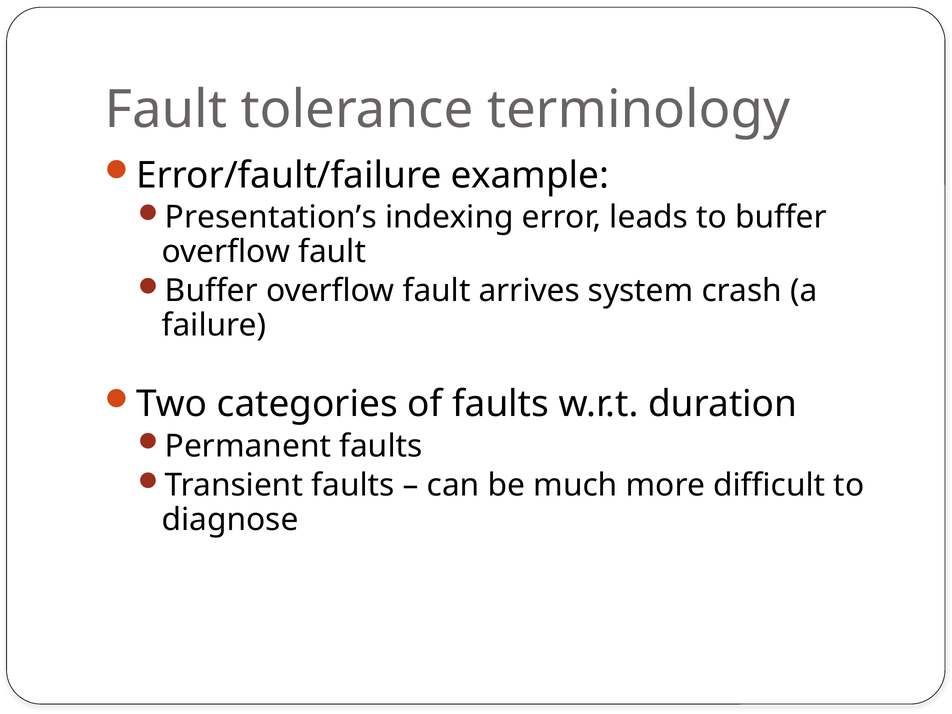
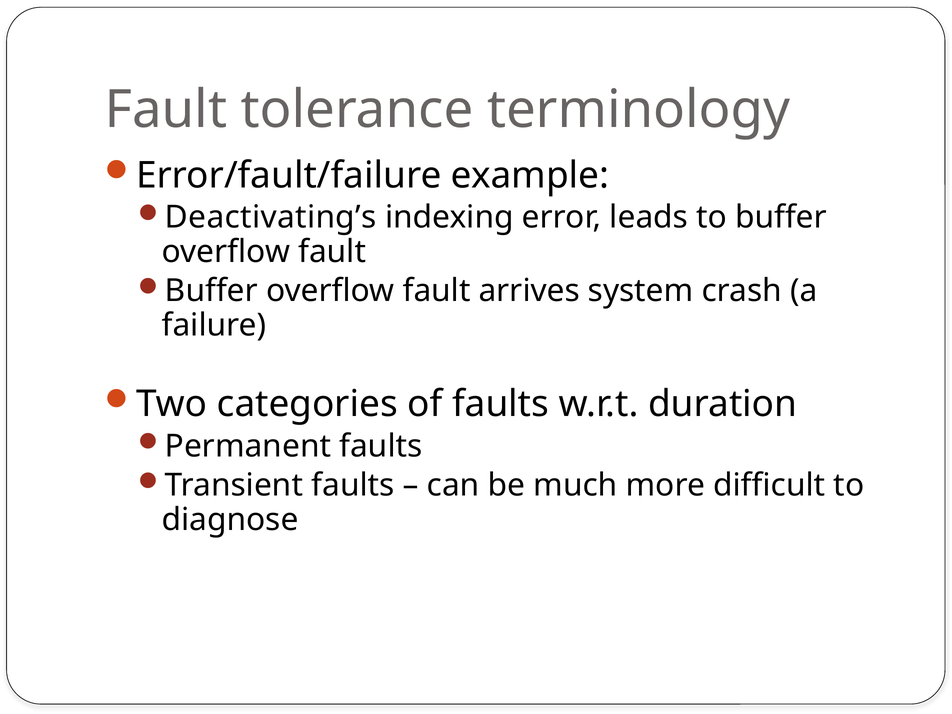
Presentation’s: Presentation’s -> Deactivating’s
